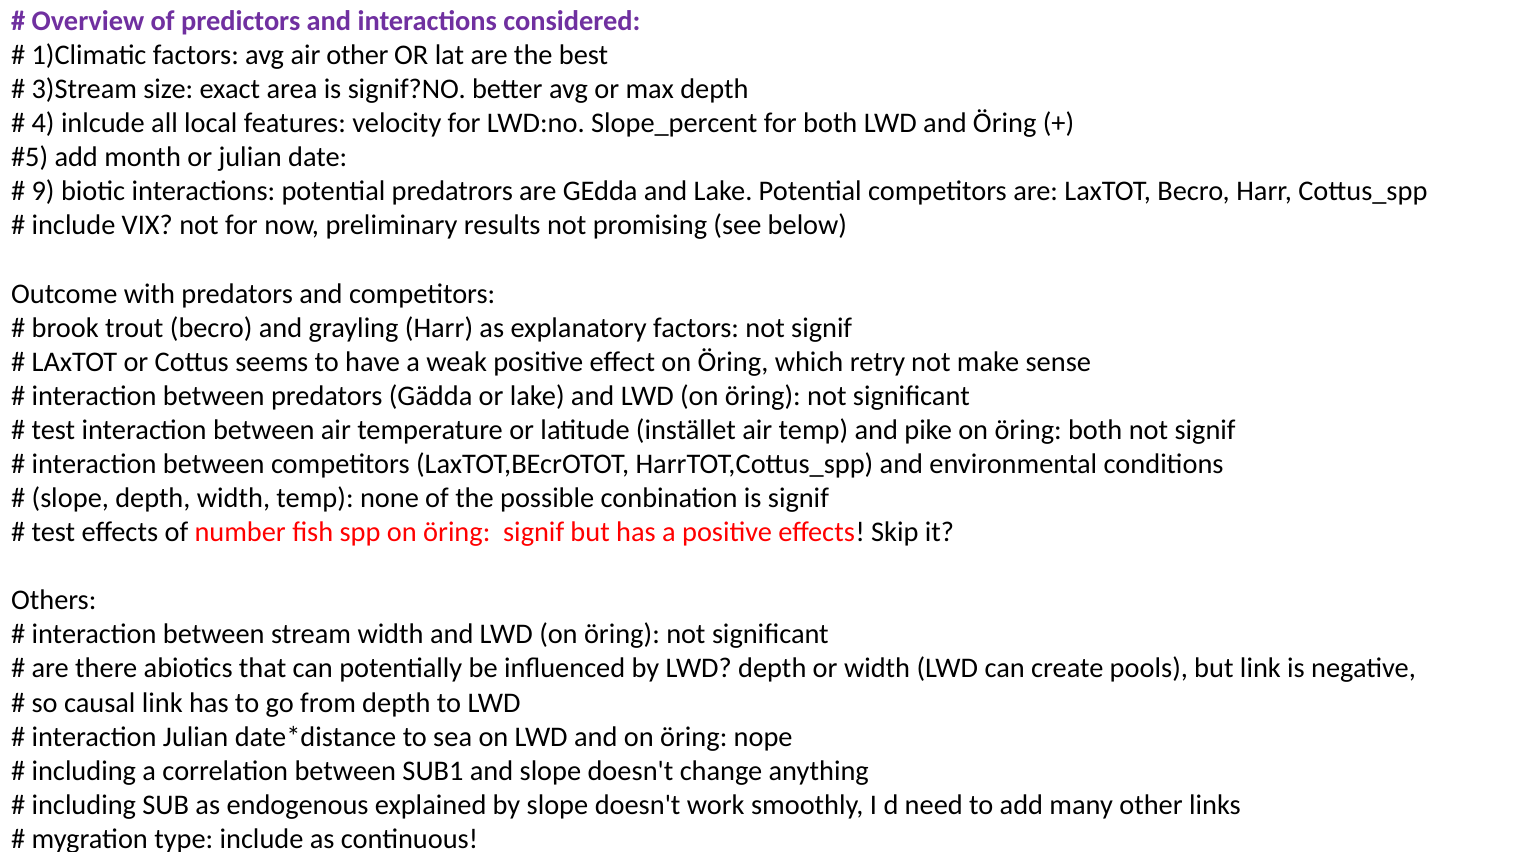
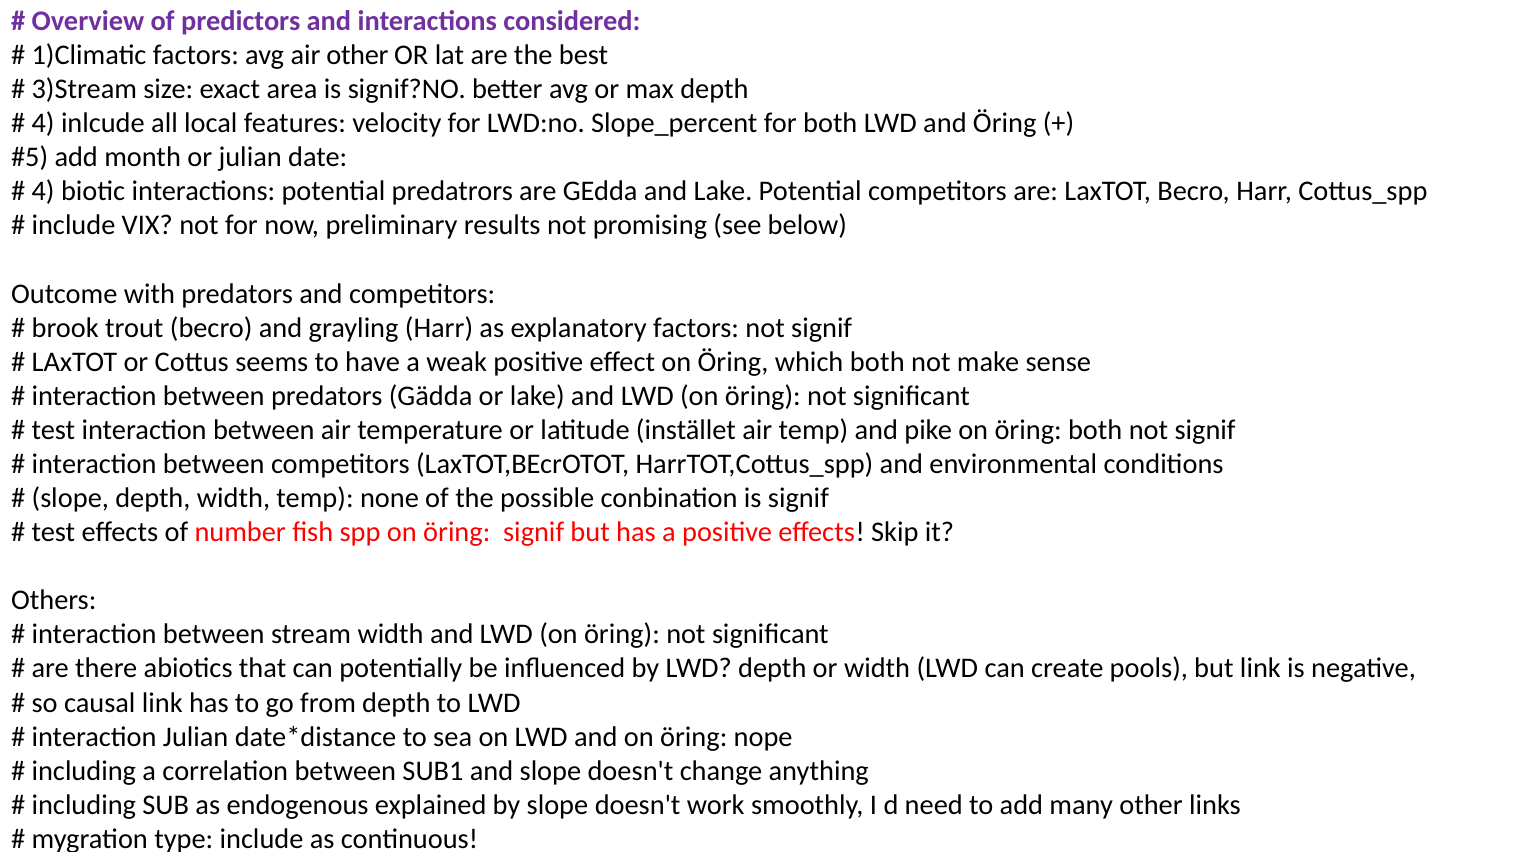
9 at (43, 191): 9 -> 4
which retry: retry -> both
